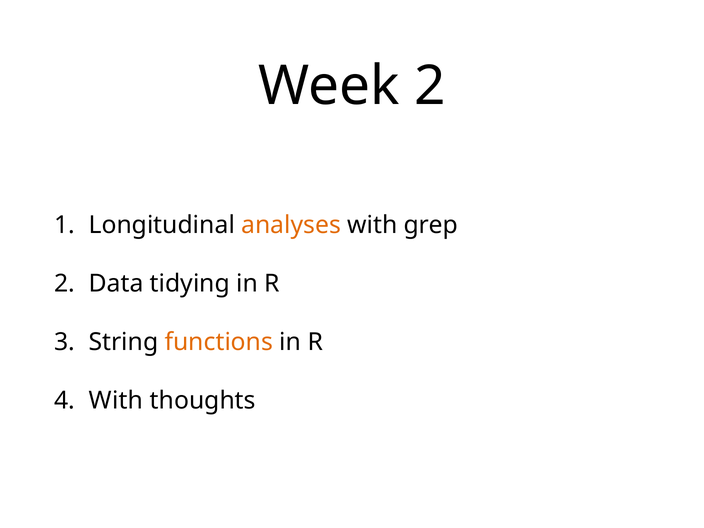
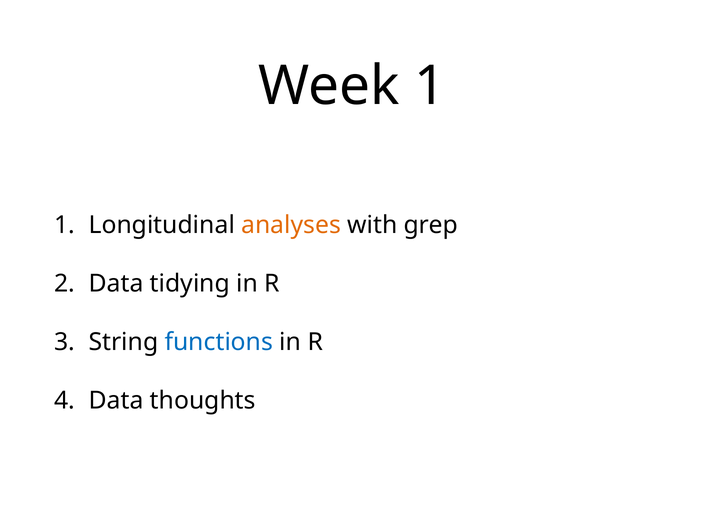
Week 2: 2 -> 1
functions colour: orange -> blue
With at (116, 401): With -> Data
